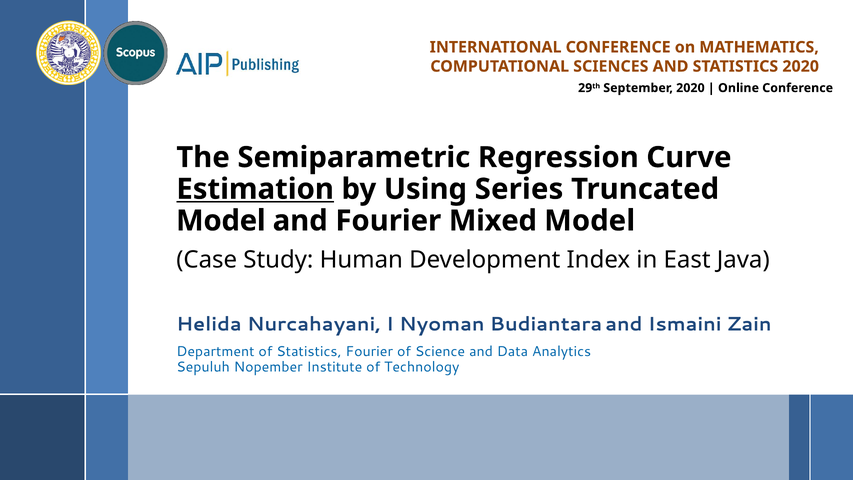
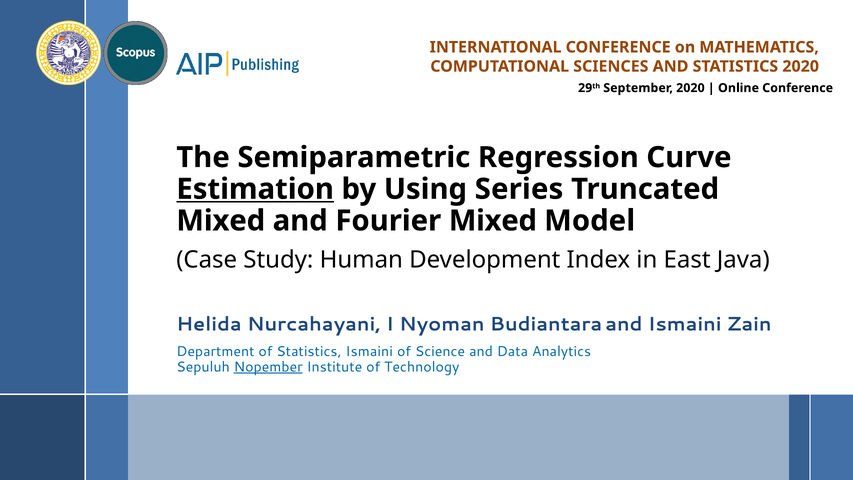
Model at (221, 221): Model -> Mixed
Statistics Fourier: Fourier -> Ismaini
Nopember underline: none -> present
